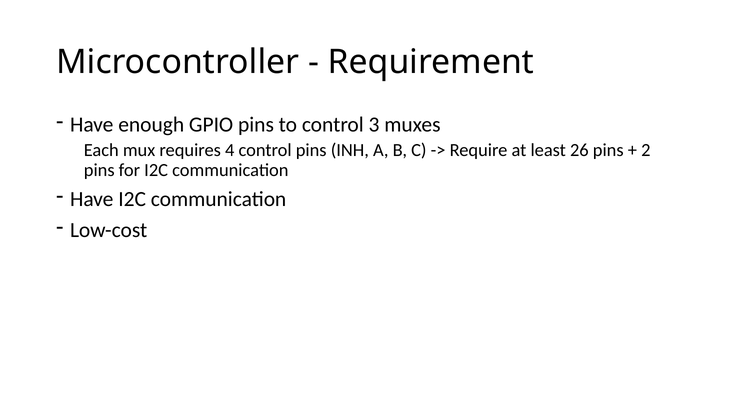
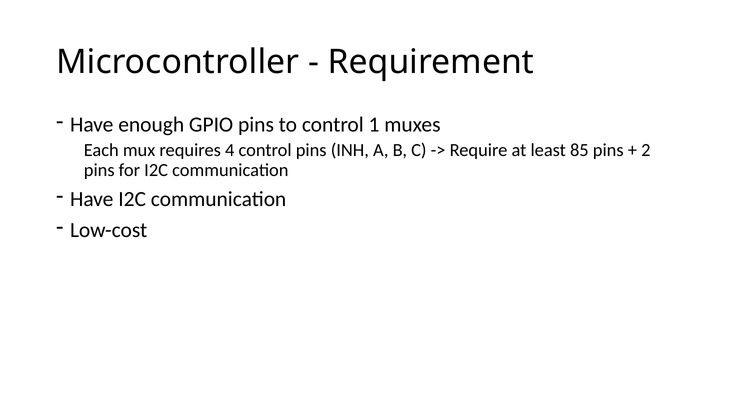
3: 3 -> 1
26: 26 -> 85
